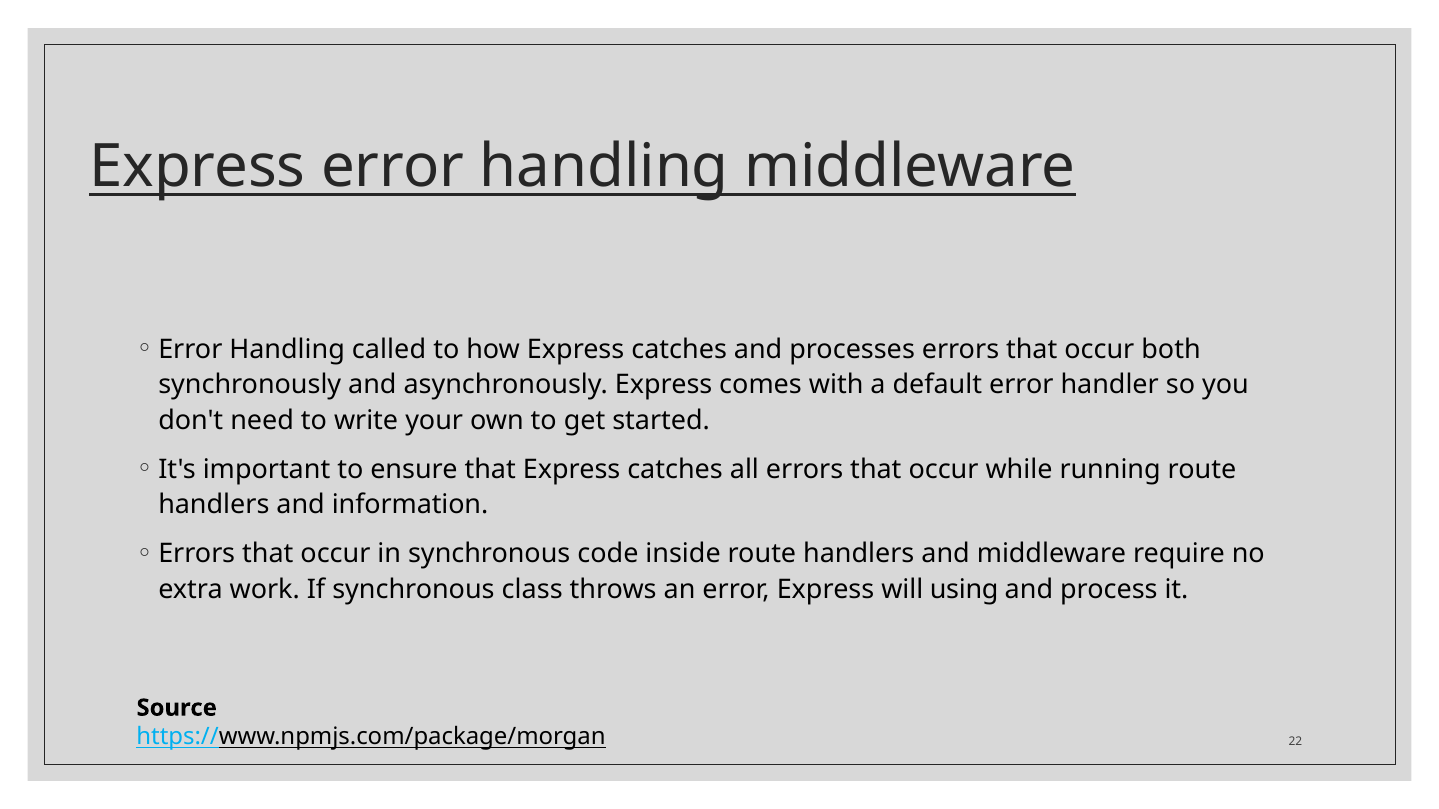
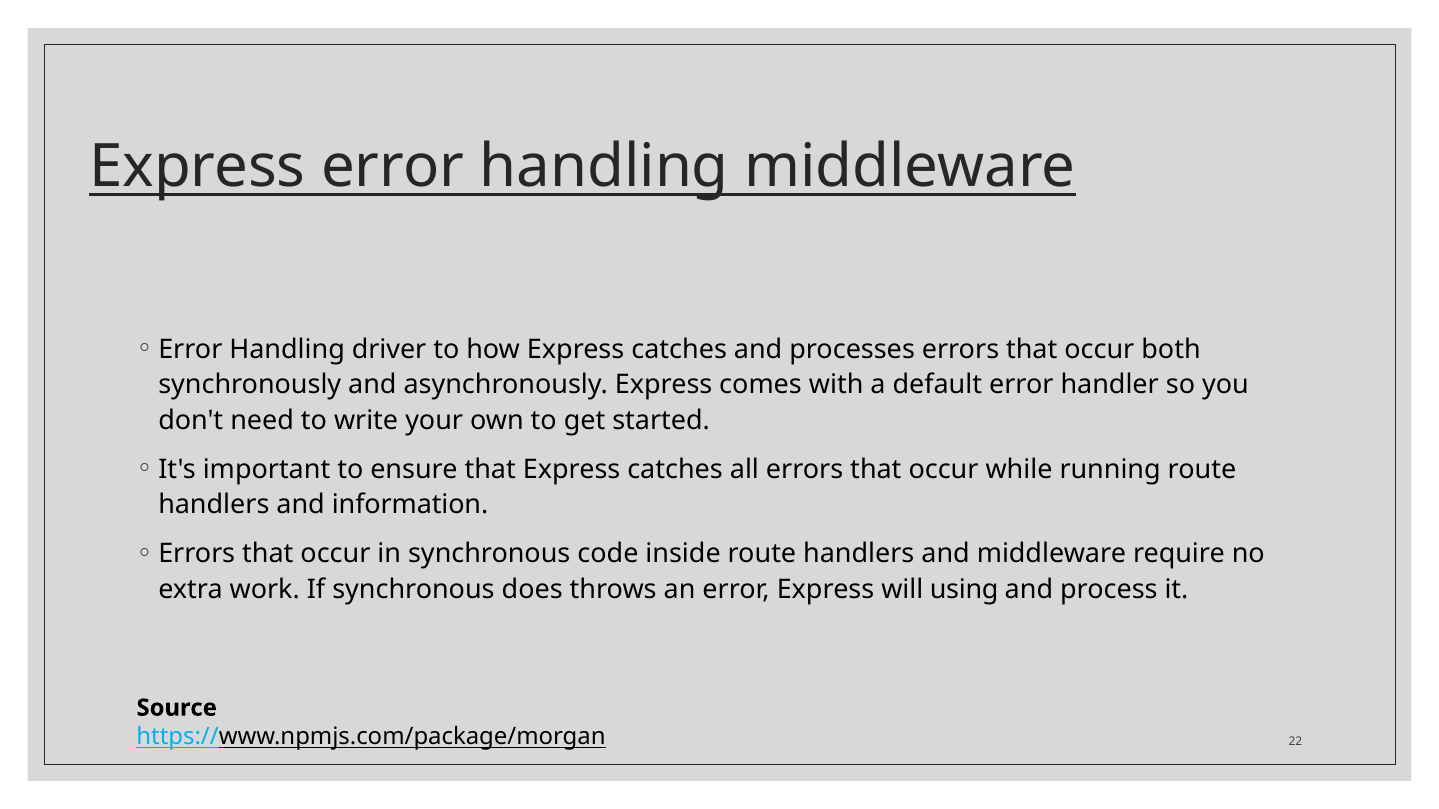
called: called -> driver
class: class -> does
